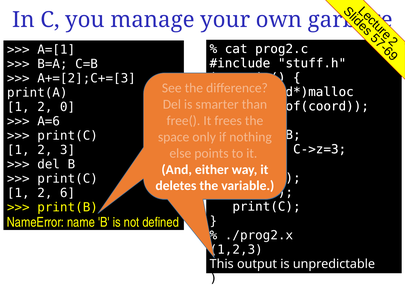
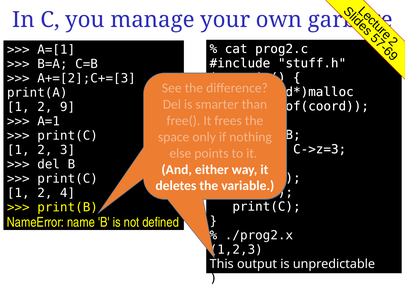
2 0: 0 -> 9
A=6: A=6 -> A=1
2 6: 6 -> 4
